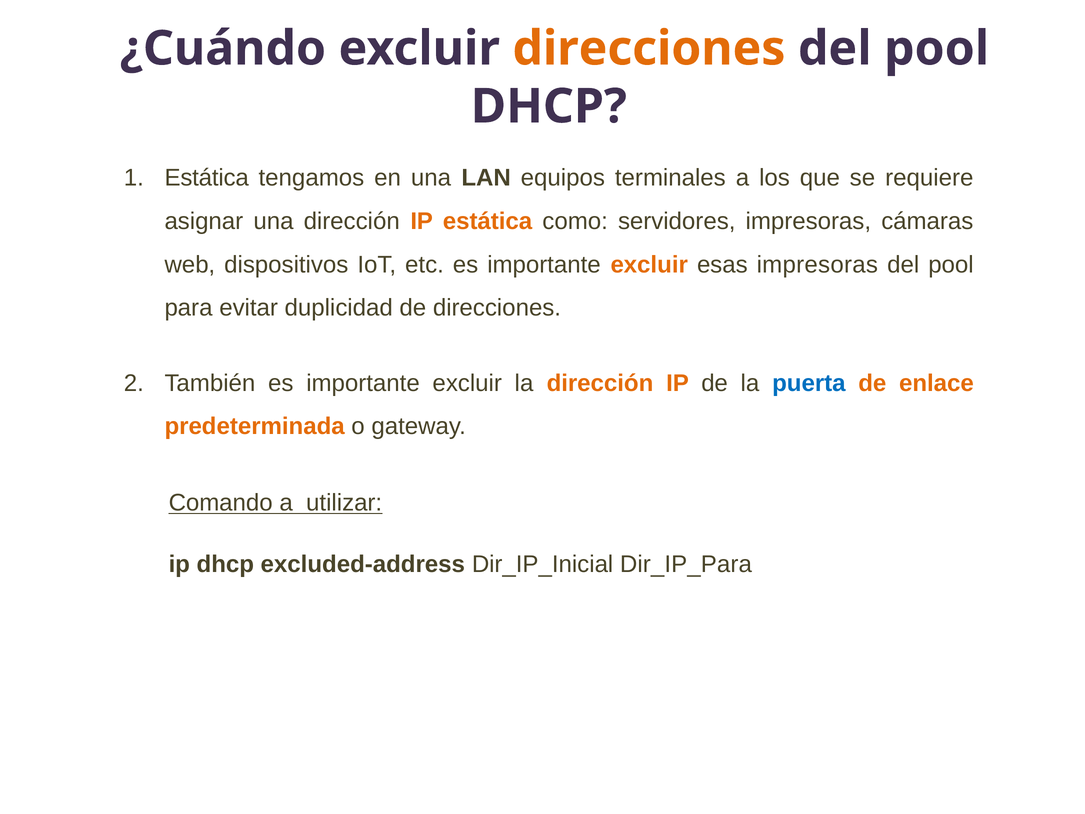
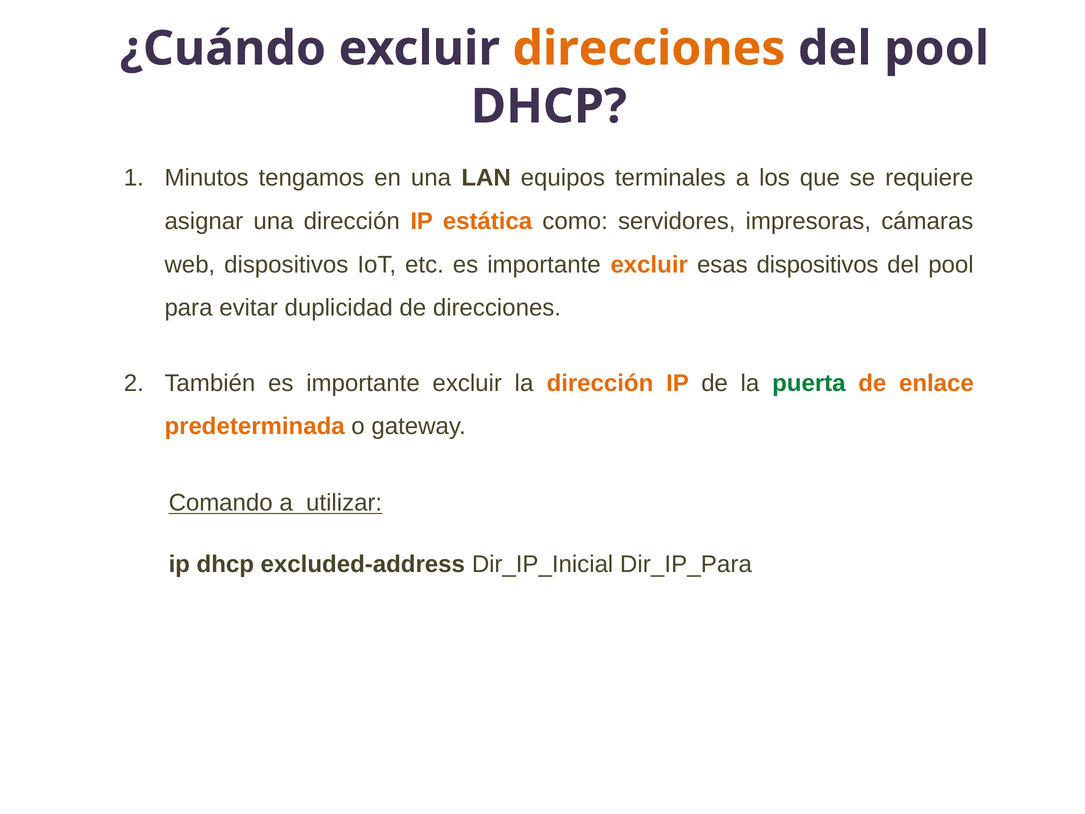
Estática at (207, 178): Estática -> Minutos
esas impresoras: impresoras -> dispositivos
puerta colour: blue -> green
